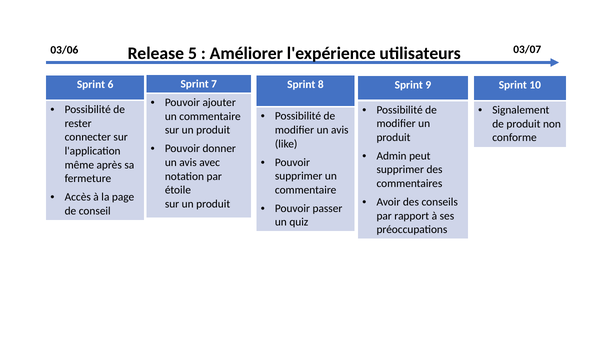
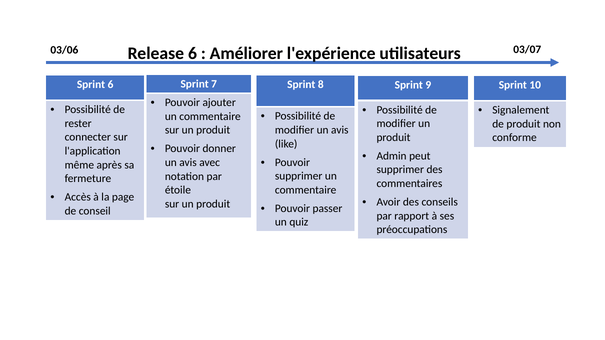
Release 5: 5 -> 6
